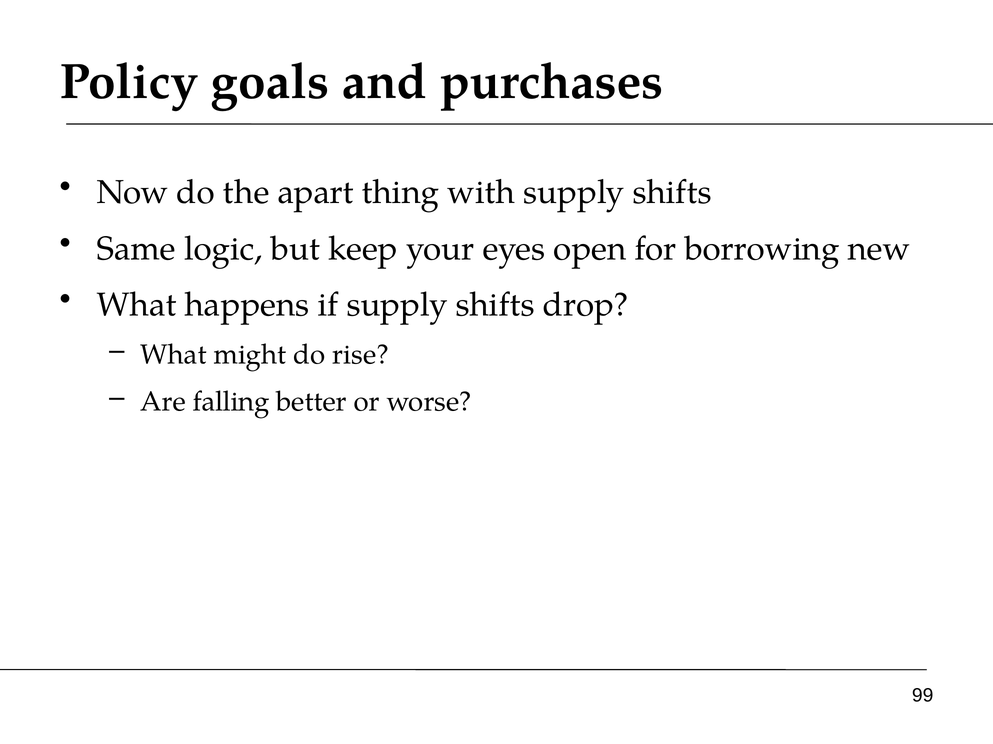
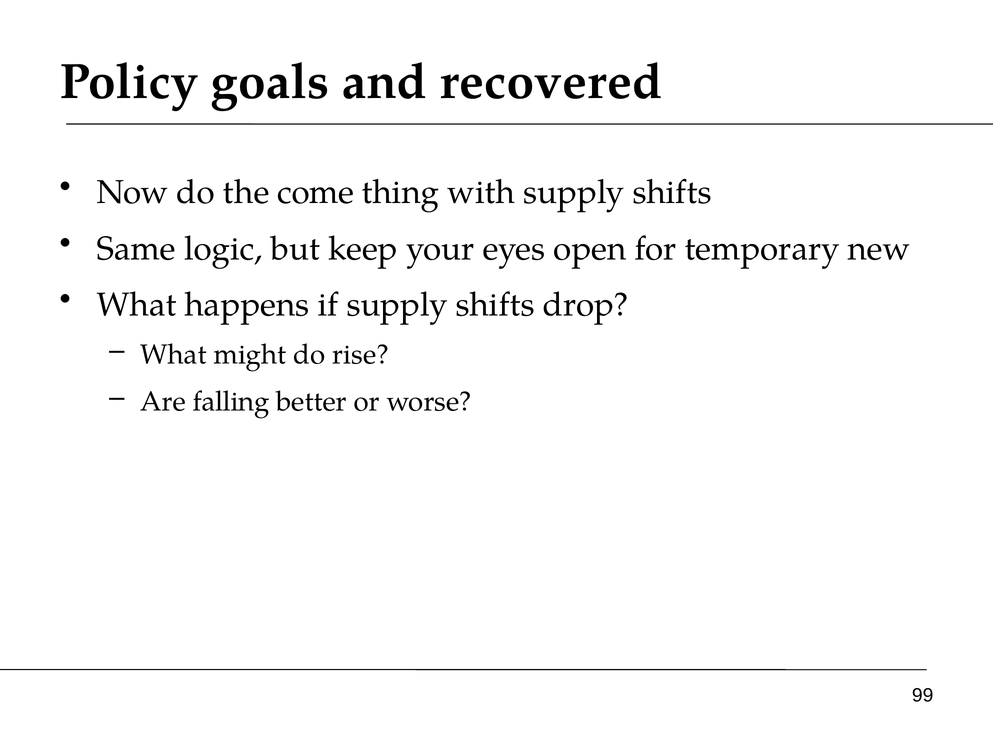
purchases: purchases -> recovered
apart: apart -> come
borrowing: borrowing -> temporary
